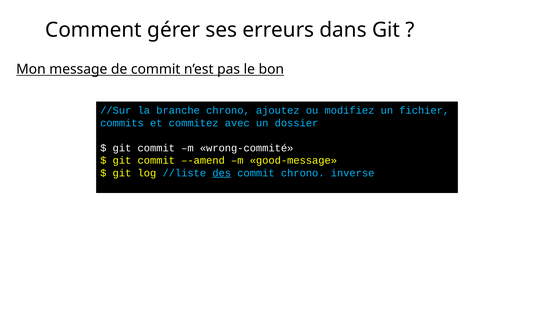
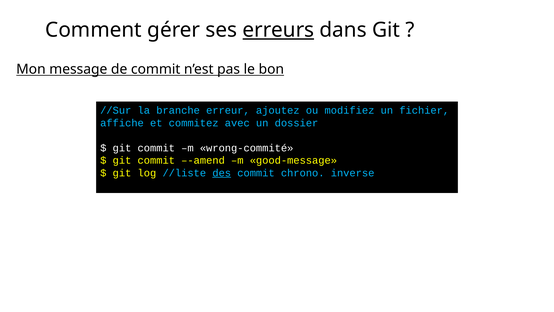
erreurs underline: none -> present
branche chrono: chrono -> erreur
commits: commits -> affiche
